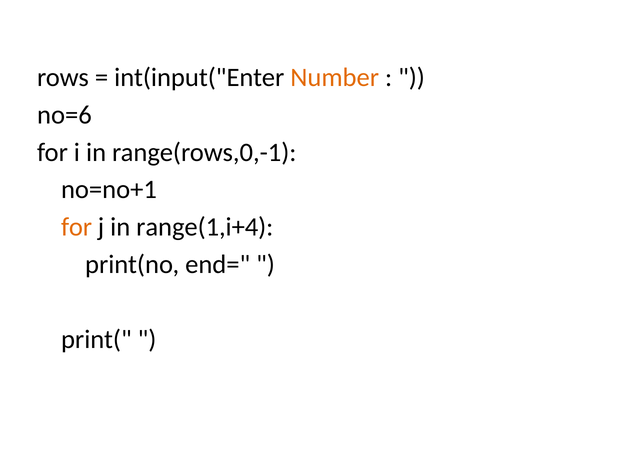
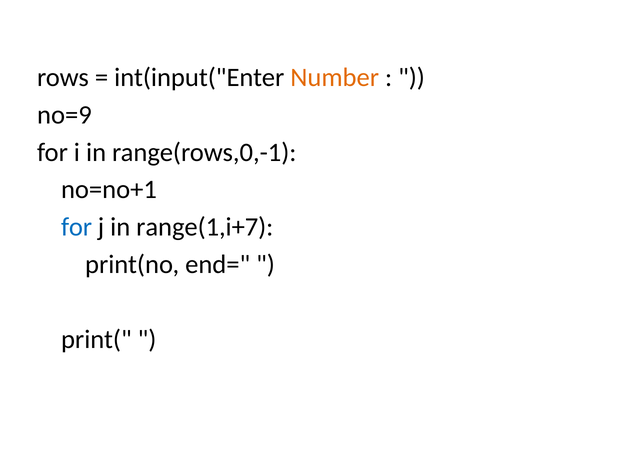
no=6: no=6 -> no=9
for at (77, 227) colour: orange -> blue
range(1,i+4: range(1,i+4 -> range(1,i+7
